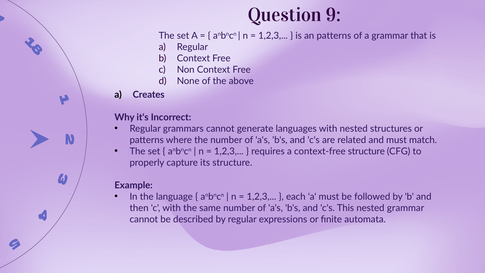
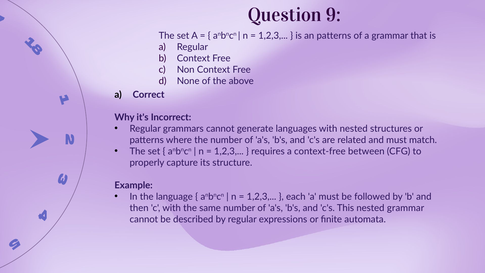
Creates: Creates -> Correct
context-free structure: structure -> between
